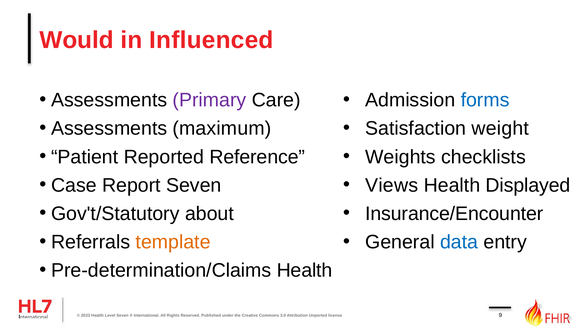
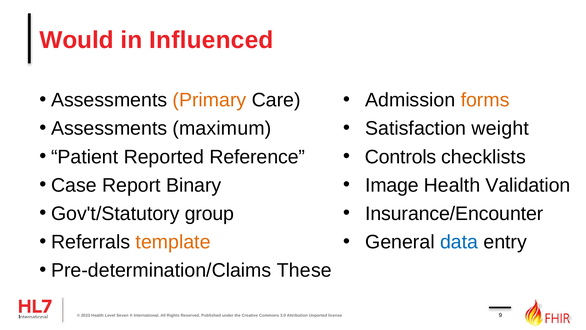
Primary colour: purple -> orange
forms colour: blue -> orange
Weights: Weights -> Controls
Report Seven: Seven -> Binary
Views: Views -> Image
Displayed: Displayed -> Validation
about: about -> group
Pre-determination/Claims Health: Health -> These
